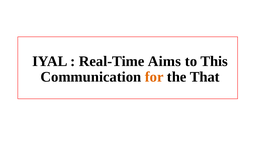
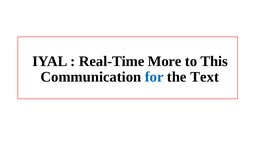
Aims: Aims -> More
for colour: orange -> blue
That: That -> Text
